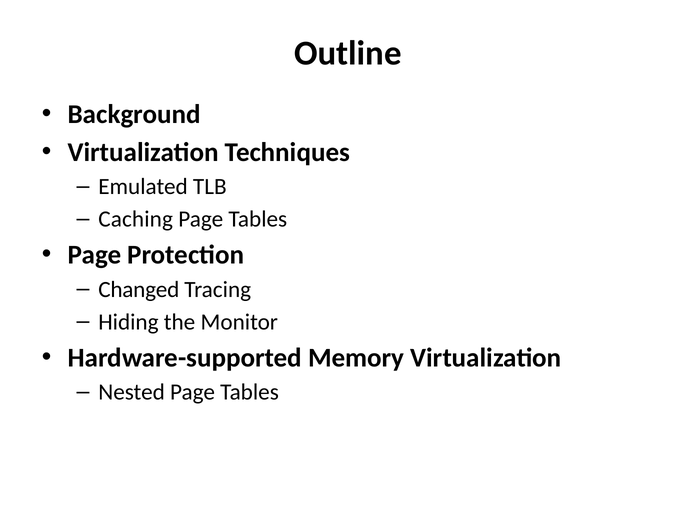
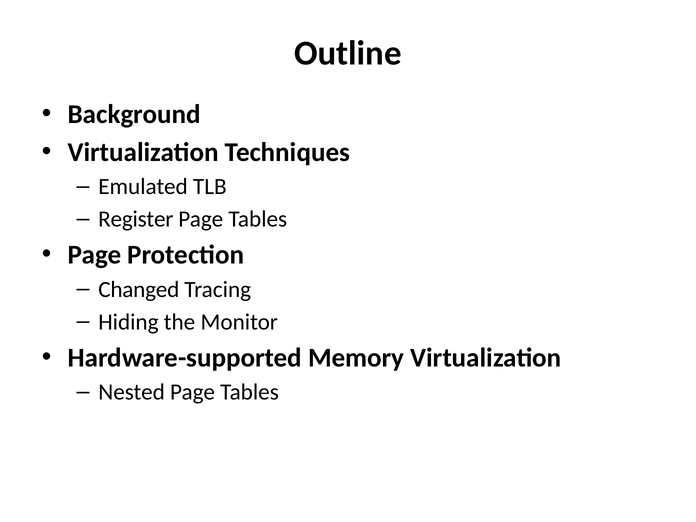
Caching: Caching -> Register
